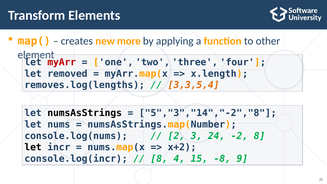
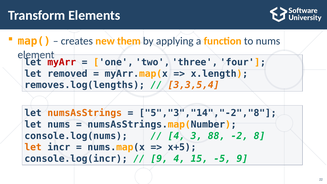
more: more -> them
to other: other -> nums
numsAsStrings colour: black -> orange
2 at (176, 136): 2 -> 4
24: 24 -> 88
let at (33, 147) colour: black -> orange
x+2: x+2 -> x+5
8 at (159, 159): 8 -> 9
-8: -8 -> -5
